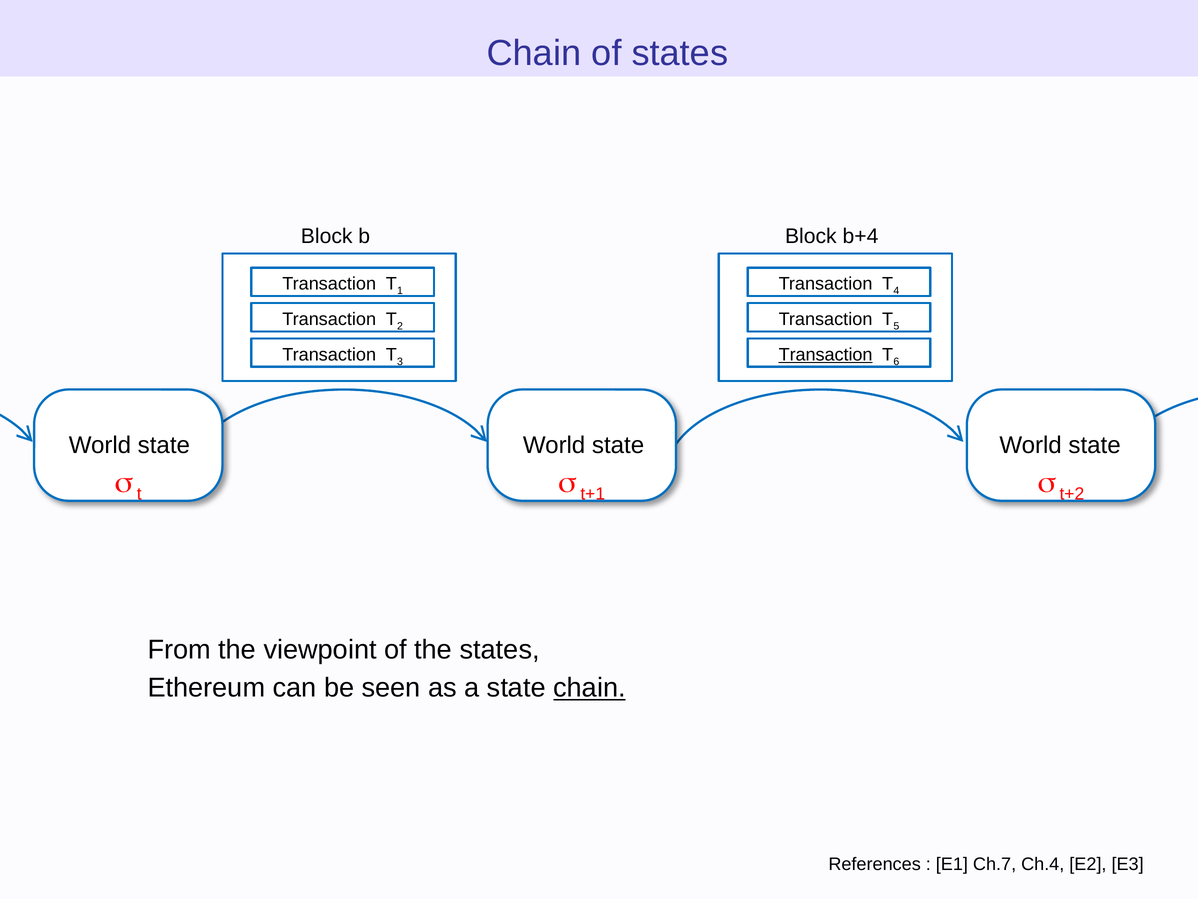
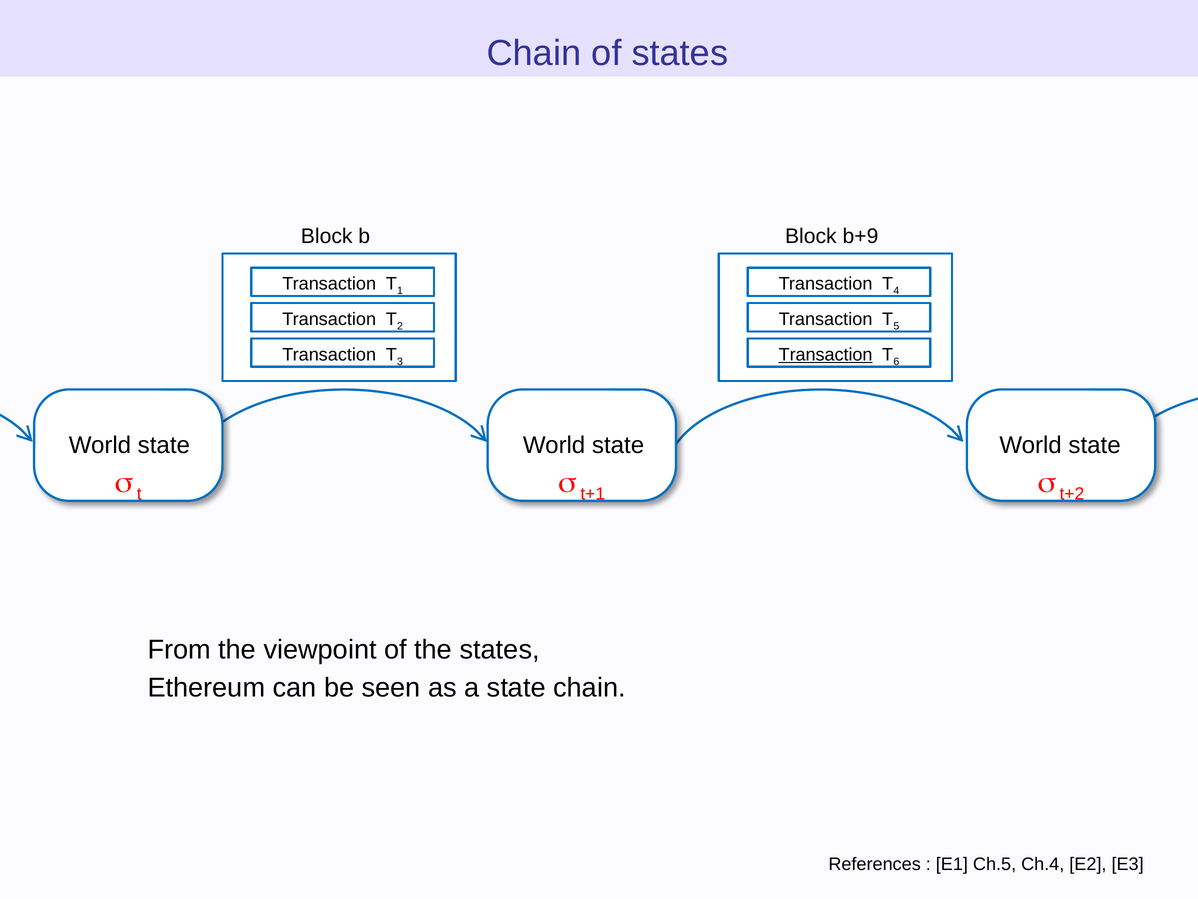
b+4: b+4 -> b+9
chain at (590, 688) underline: present -> none
Ch.7: Ch.7 -> Ch.5
